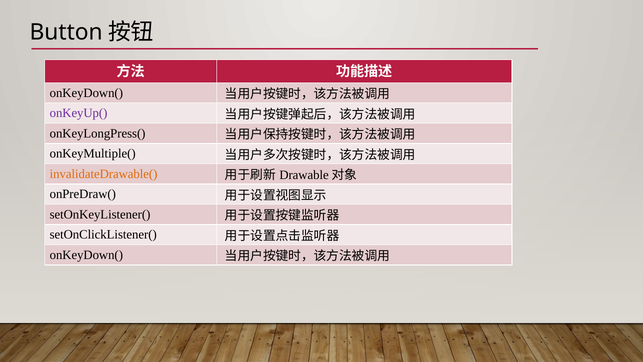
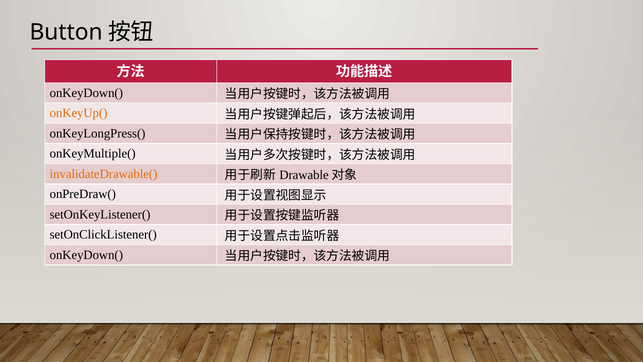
onKeyUp( colour: purple -> orange
